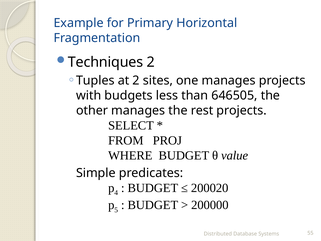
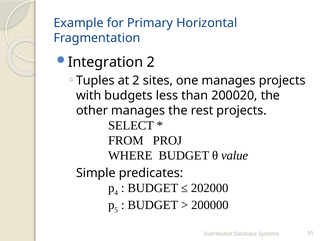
Techniques: Techniques -> Integration
646505: 646505 -> 200020
200020: 200020 -> 202000
